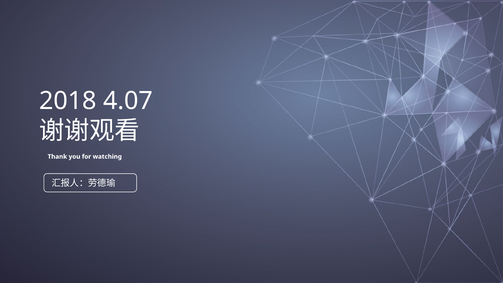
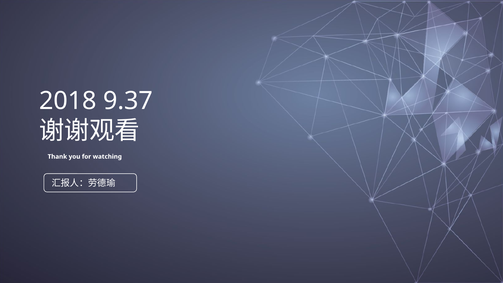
4.07: 4.07 -> 9.37
